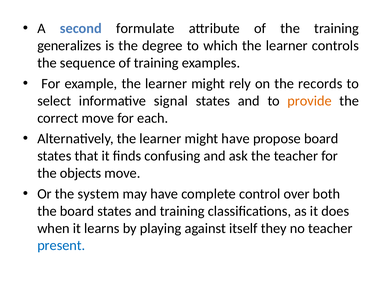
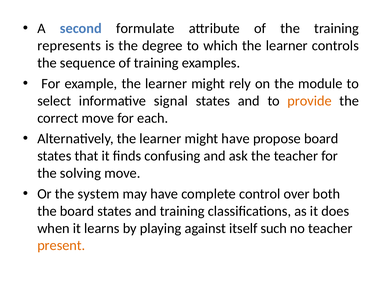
generalizes: generalizes -> represents
records: records -> module
objects: objects -> solving
they: they -> such
present colour: blue -> orange
